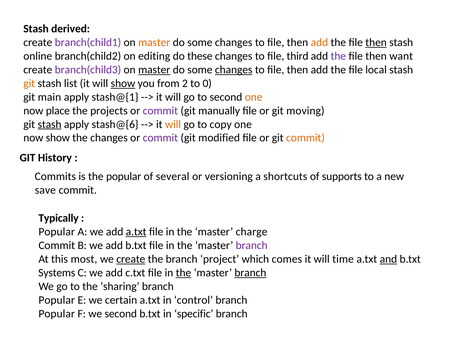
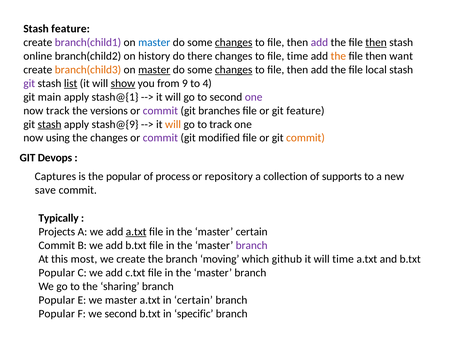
Stash derived: derived -> feature
master at (154, 42) colour: orange -> blue
changes at (234, 42) underline: none -> present
add at (319, 42) colour: orange -> purple
editing: editing -> history
these: these -> there
file third: third -> time
the at (338, 56) colour: purple -> orange
branch(child3 colour: purple -> orange
git at (29, 83) colour: orange -> purple
list underline: none -> present
2: 2 -> 9
0: 0 -> 4
one at (254, 97) colour: orange -> purple
now place: place -> track
projects: projects -> versions
manually: manually -> branches
git moving: moving -> feature
stash@{6: stash@{6 -> stash@{9
to copy: copy -> track
now show: show -> using
History: History -> Devops
Commits: Commits -> Captures
several: several -> process
versioning: versioning -> repository
shortcuts: shortcuts -> collection
Popular at (57, 232): Popular -> Projects
master charge: charge -> certain
create at (131, 259) underline: present -> none
project: project -> moving
comes: comes -> github
and underline: present -> none
Systems at (57, 272): Systems -> Popular
the at (183, 272) underline: present -> none
branch at (250, 272) underline: present -> none
we certain: certain -> master
in control: control -> certain
